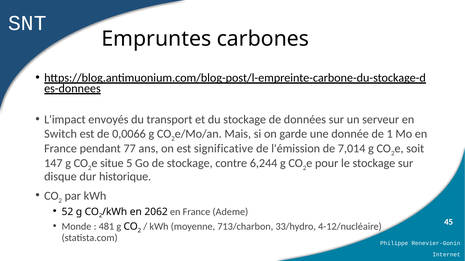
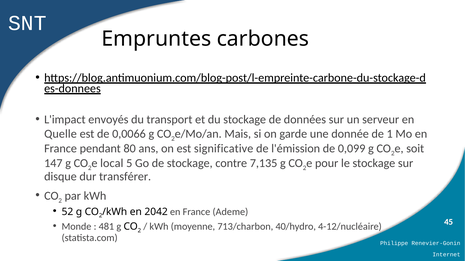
Switch: Switch -> Quelle
77: 77 -> 80
7,014: 7,014 -> 0,099
situe: situe -> local
6,244: 6,244 -> 7,135
historique: historique -> transférer
2062: 2062 -> 2042
33/hydro: 33/hydro -> 40/hydro
